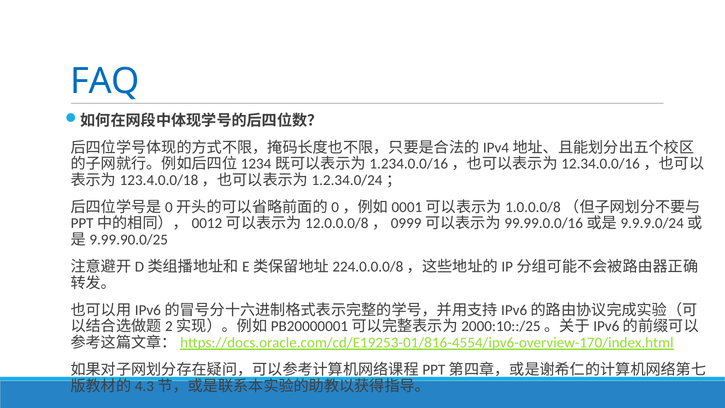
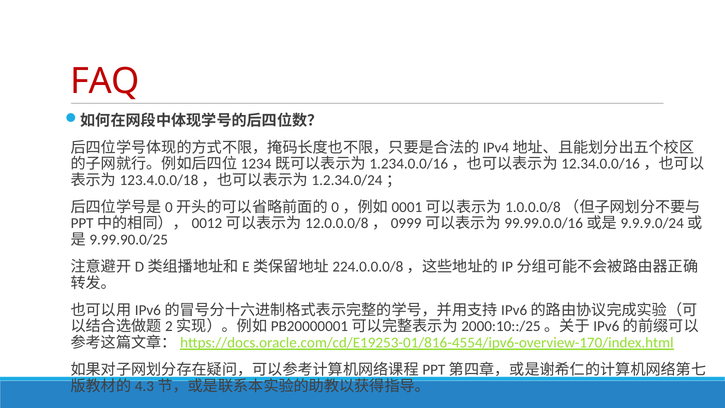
FAQ colour: blue -> red
